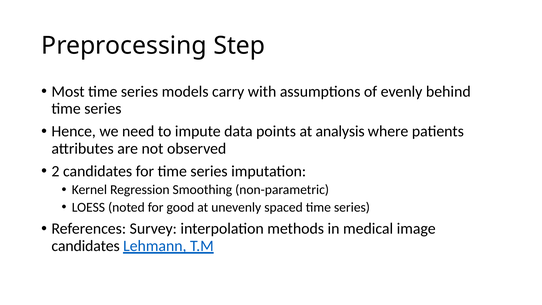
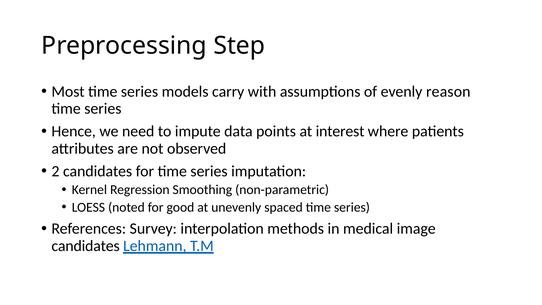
behind: behind -> reason
analysis: analysis -> interest
